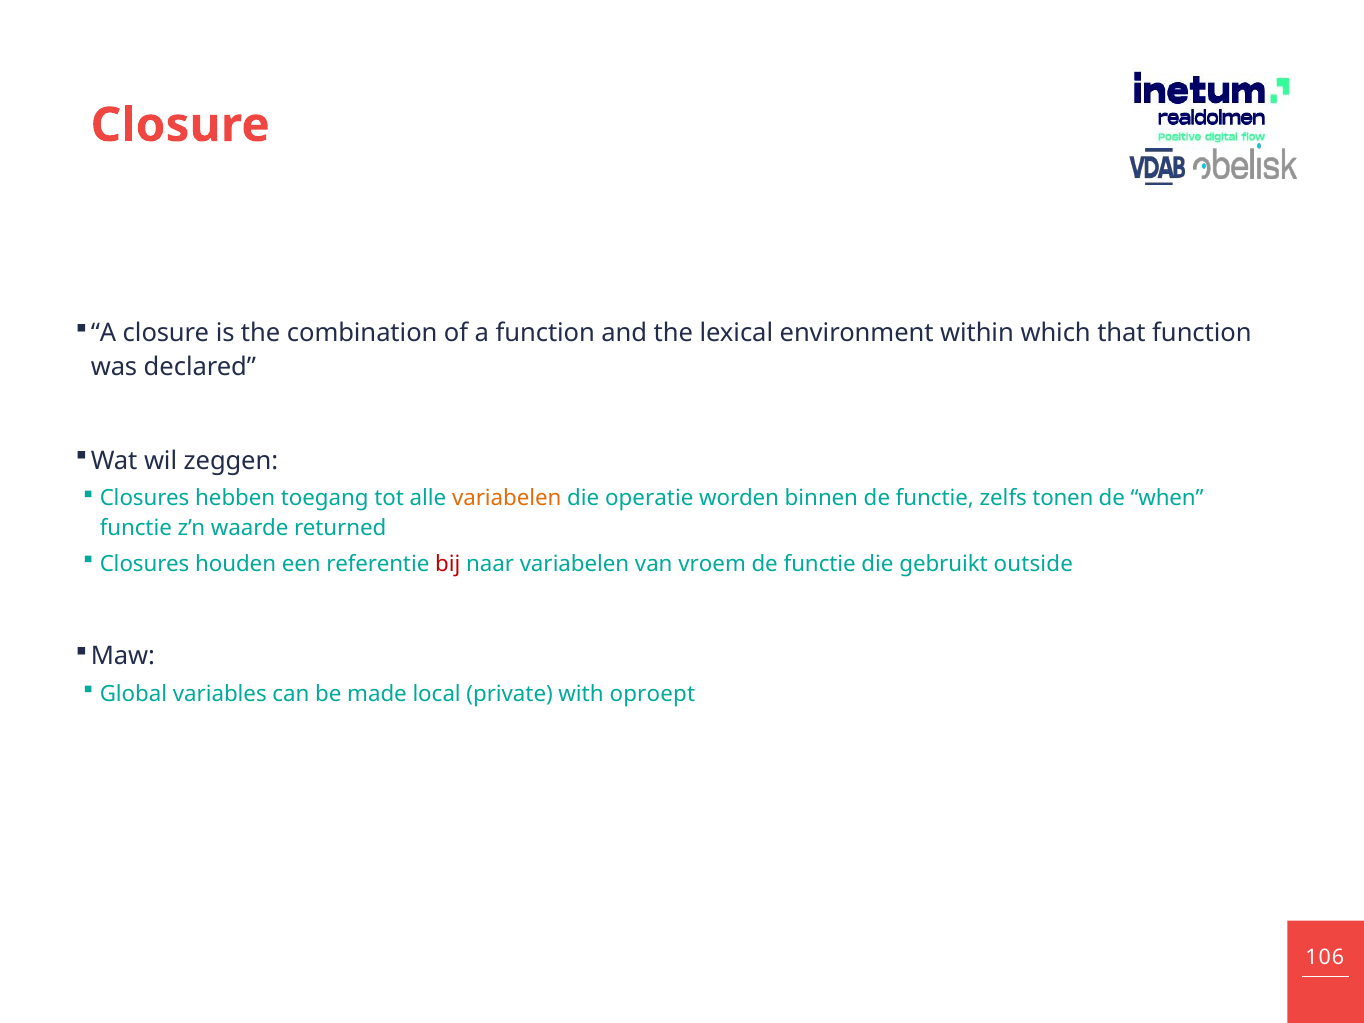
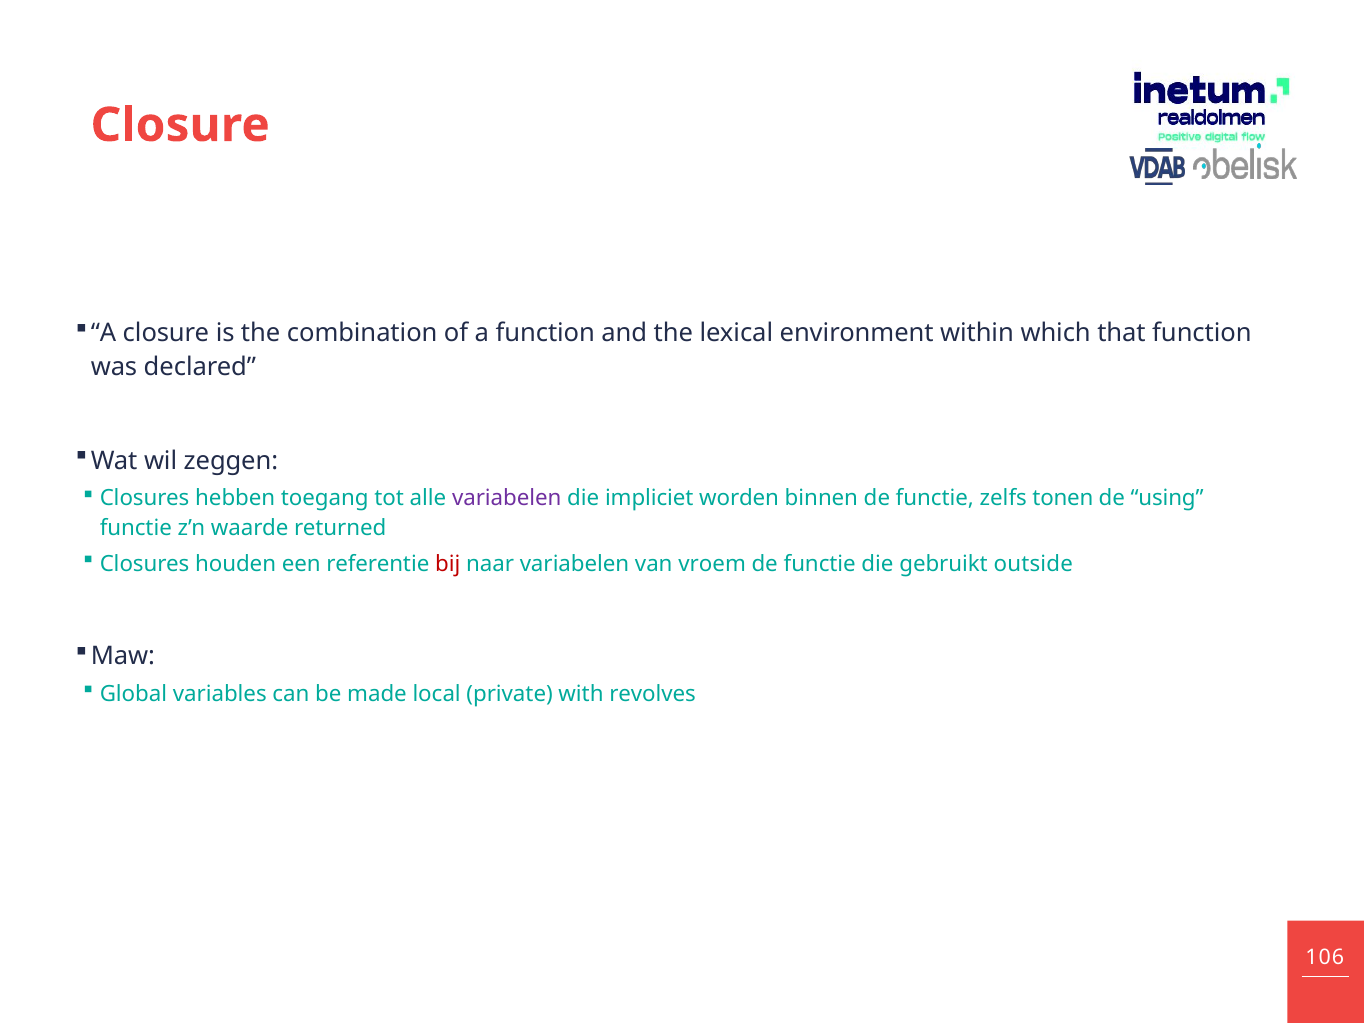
variabelen at (507, 498) colour: orange -> purple
operatie: operatie -> impliciet
when: when -> using
oproept: oproept -> revolves
